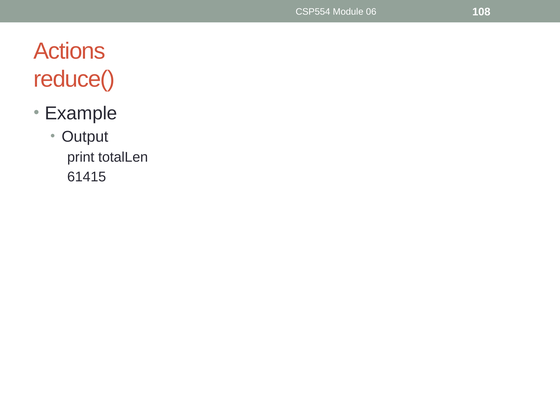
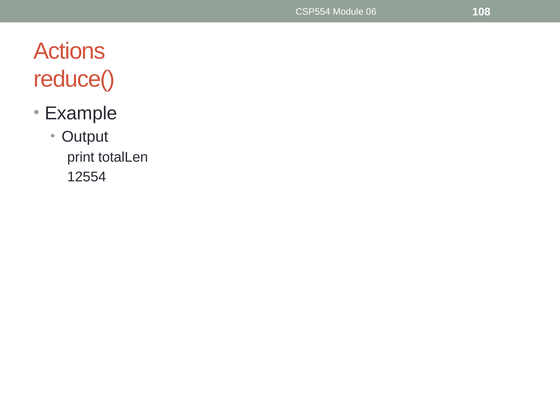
61415: 61415 -> 12554
